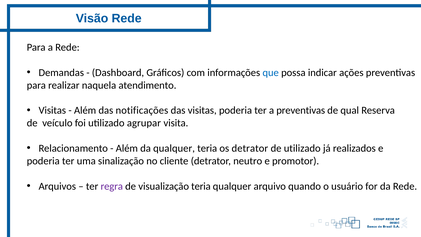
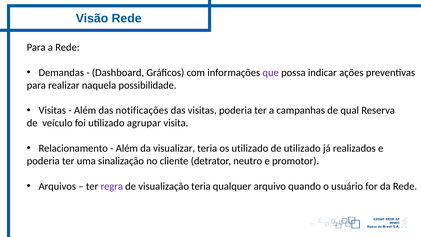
que colour: blue -> purple
atendimento: atendimento -> possibilidade
a preventivas: preventivas -> campanhas
da qualquer: qualquer -> visualizar
os detrator: detrator -> utilizado
